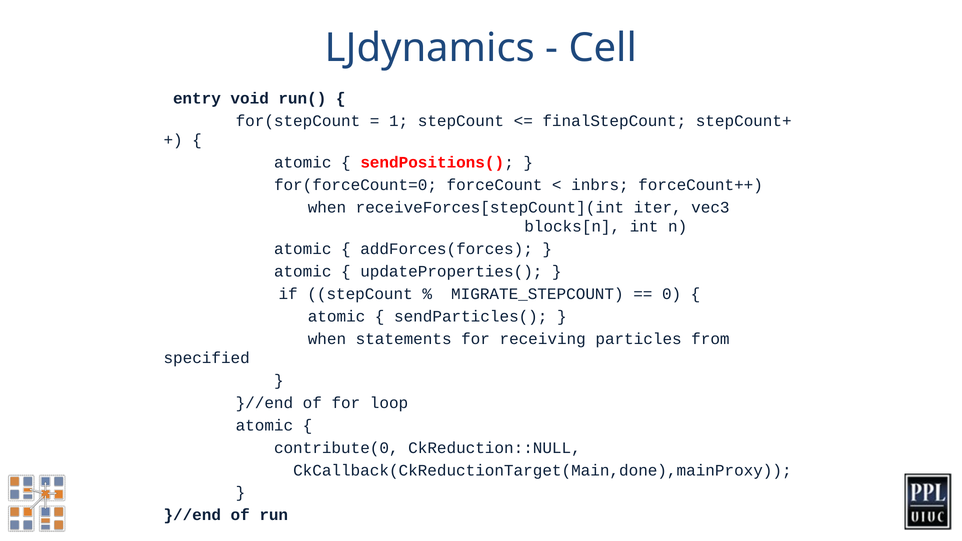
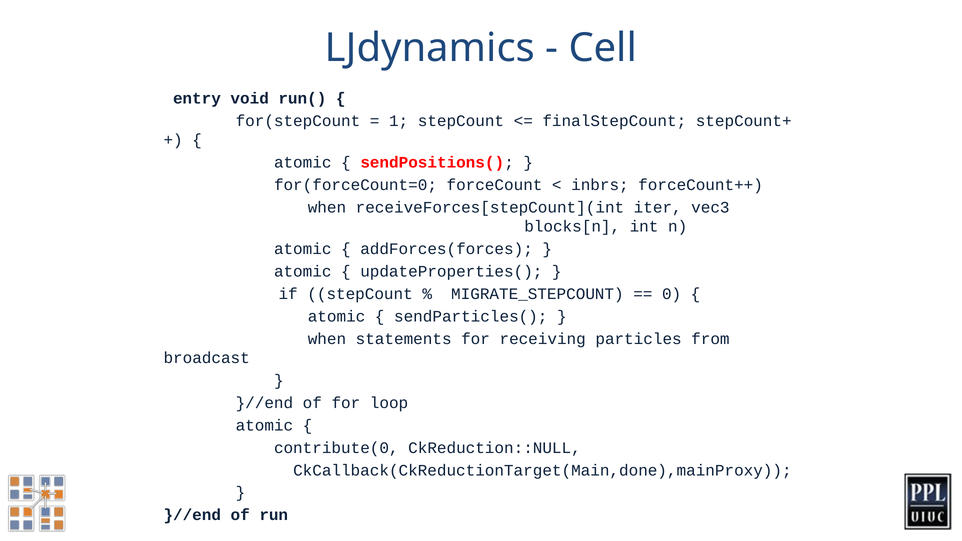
specified: specified -> broadcast
